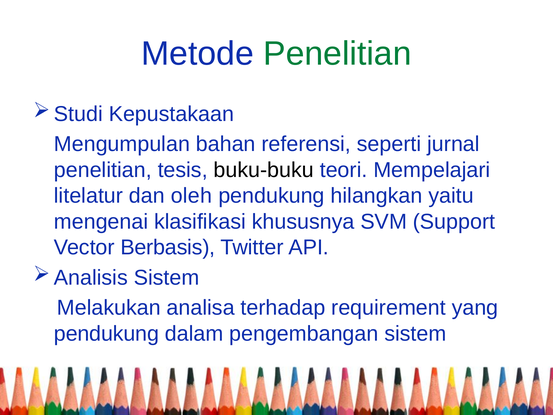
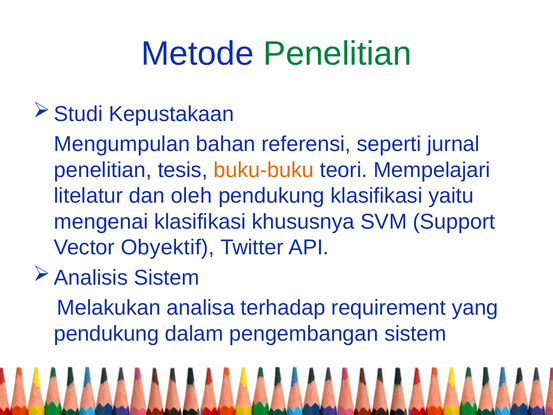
buku-buku colour: black -> orange
pendukung hilangkan: hilangkan -> klasifikasi
Berbasis: Berbasis -> Obyektif
